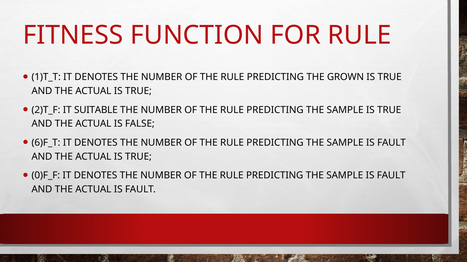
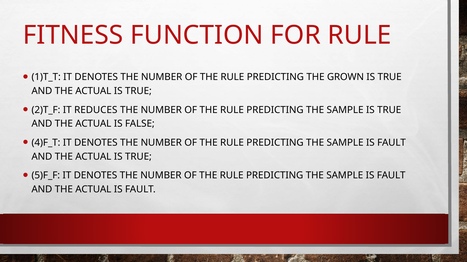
SUITABLE: SUITABLE -> REDUCES
6)F_T: 6)F_T -> 4)F_T
0)F_F: 0)F_F -> 5)F_F
